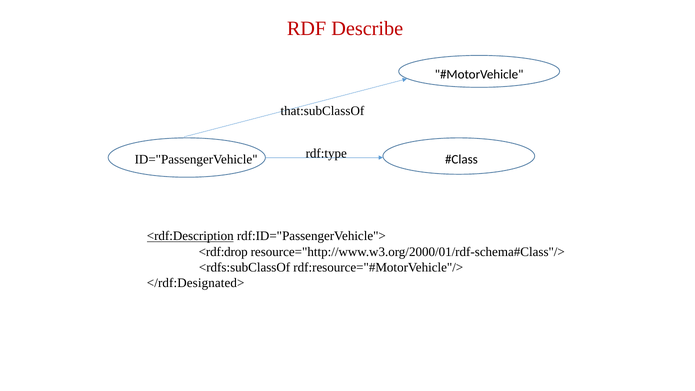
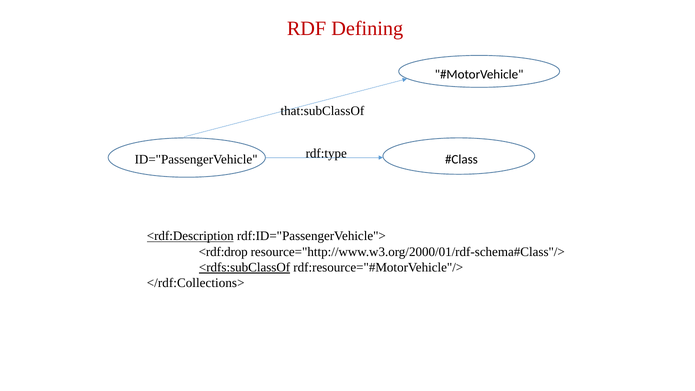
Describe: Describe -> Defining
<rdfs:subClassOf underline: none -> present
</rdf:Designated>: </rdf:Designated> -> </rdf:Collections>
